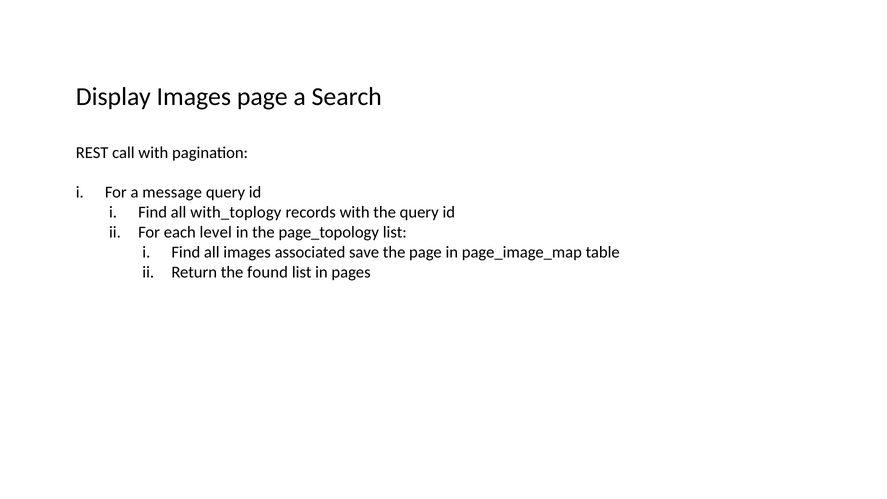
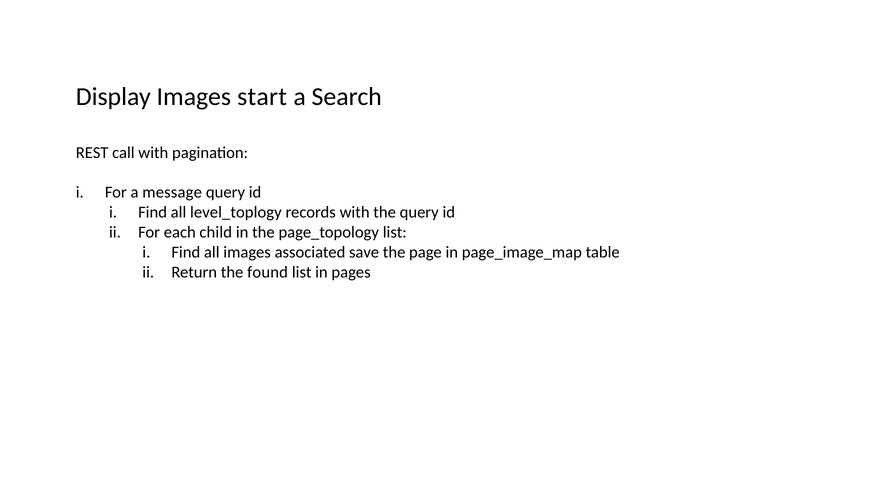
Images page: page -> start
with_toplogy: with_toplogy -> level_toplogy
level: level -> child
